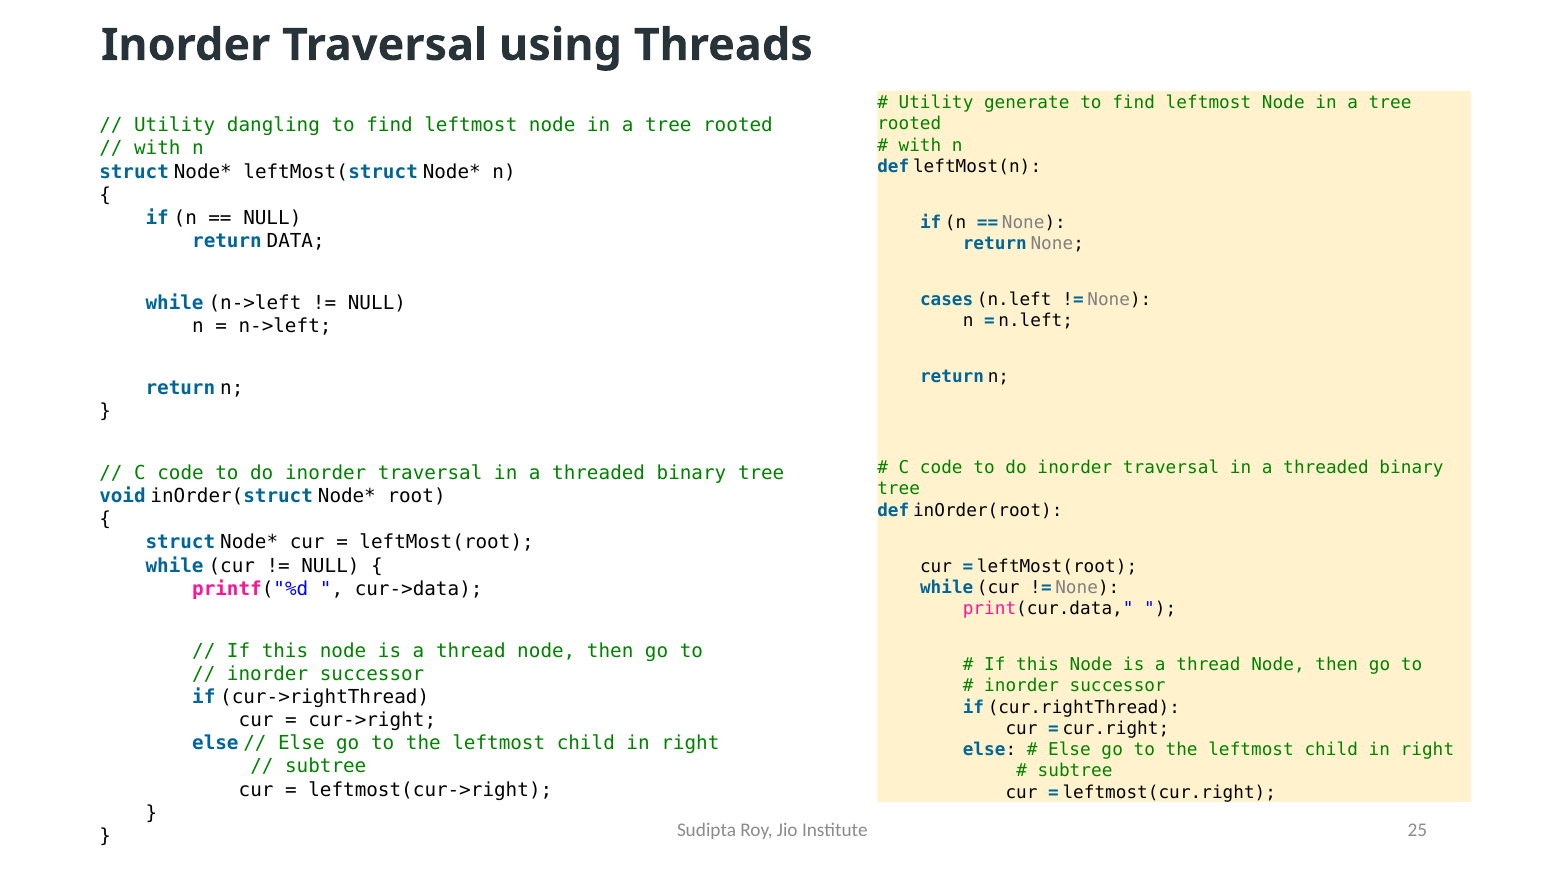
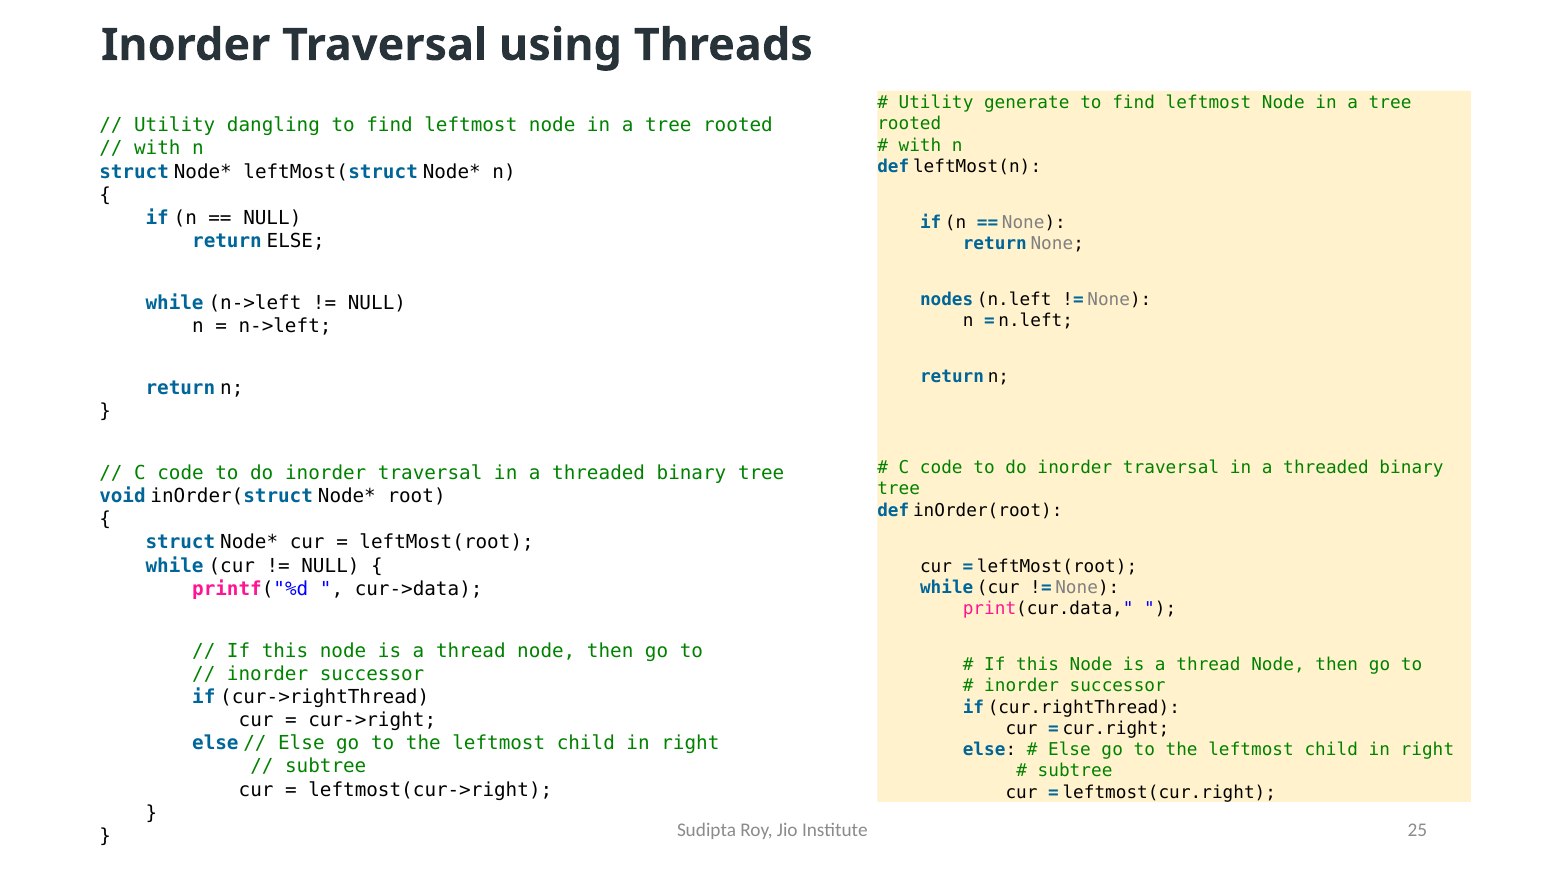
return DATA: DATA -> ELSE
cases: cases -> nodes
